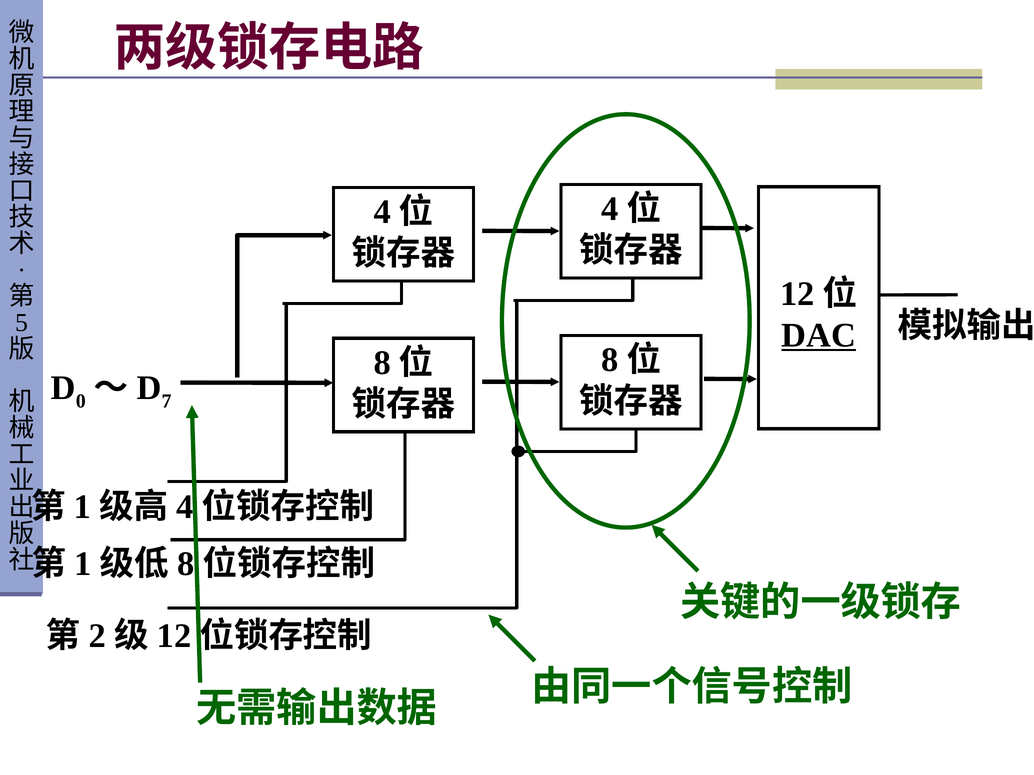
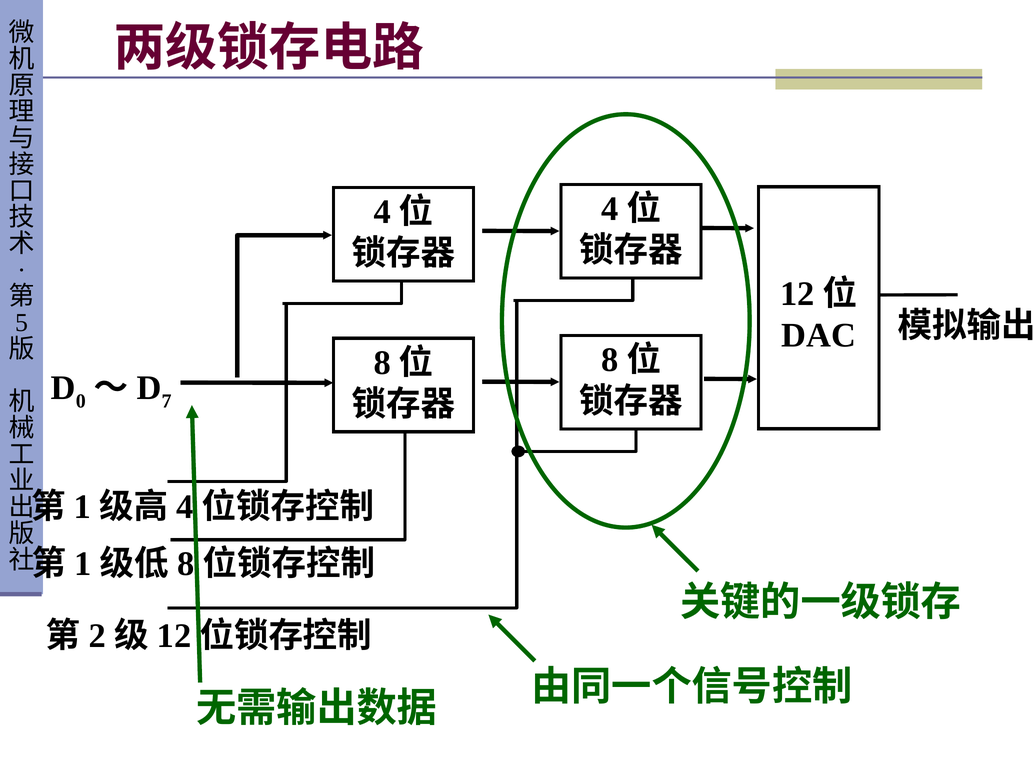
DAC underline: present -> none
